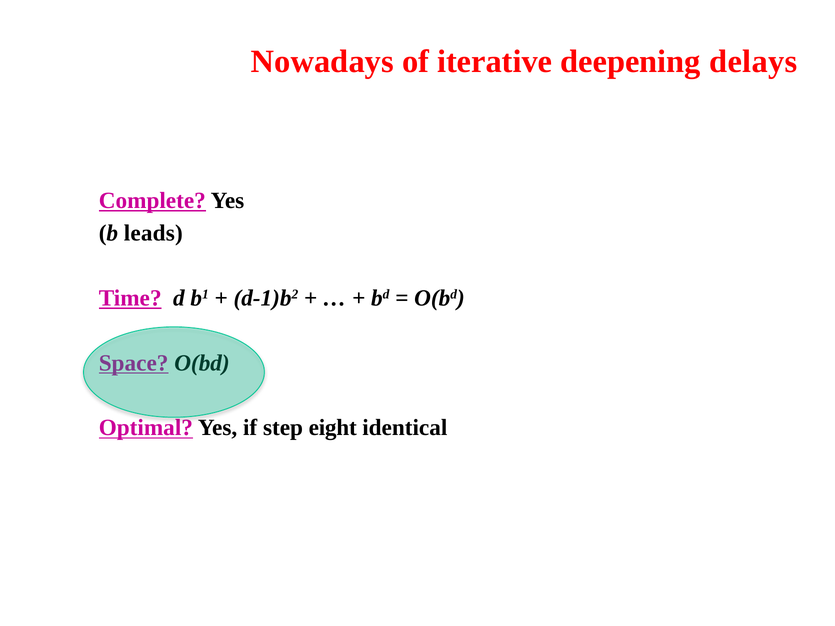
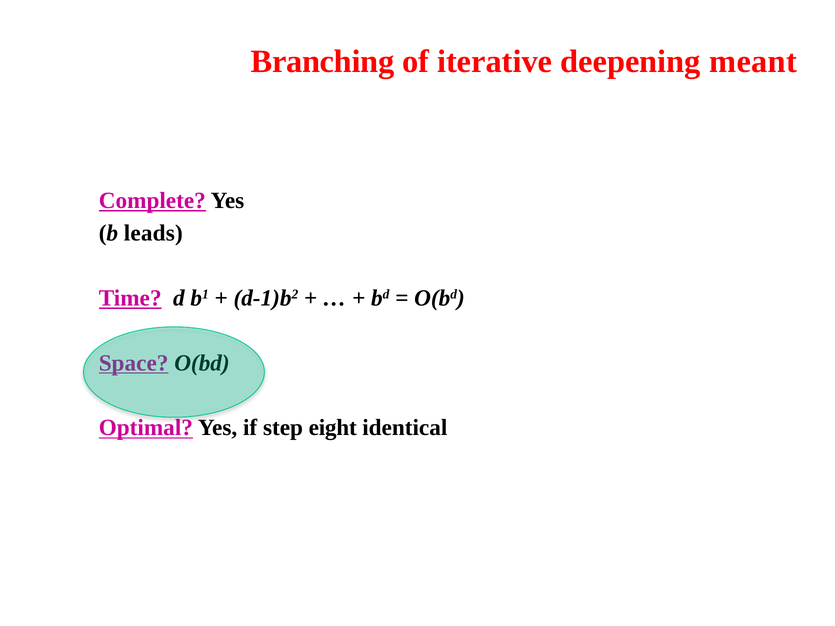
Nowadays: Nowadays -> Branching
delays: delays -> meant
